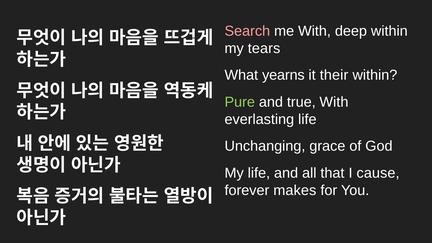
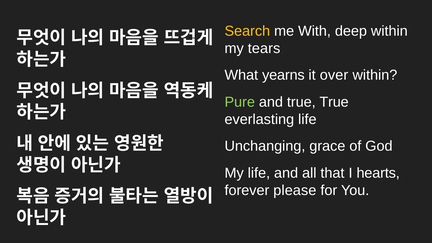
Search colour: pink -> yellow
their: their -> over
true With: With -> True
cause: cause -> hearts
makes: makes -> please
